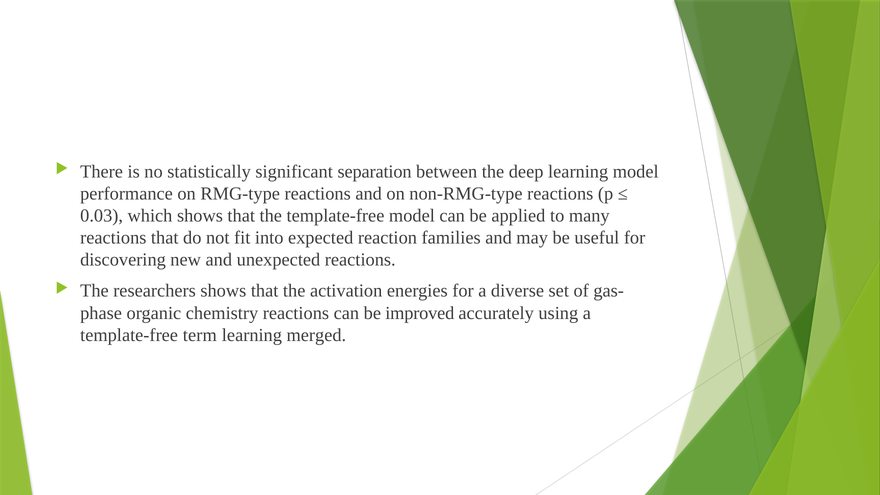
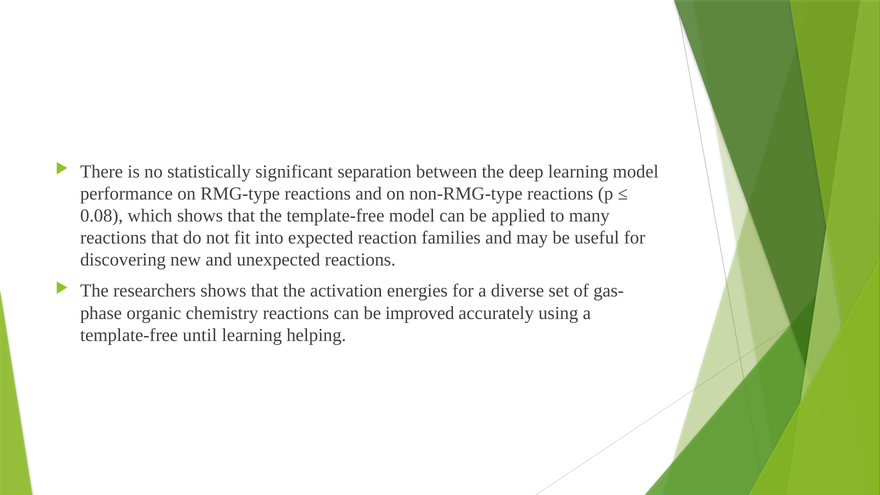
0.03: 0.03 -> 0.08
term: term -> until
merged: merged -> helping
